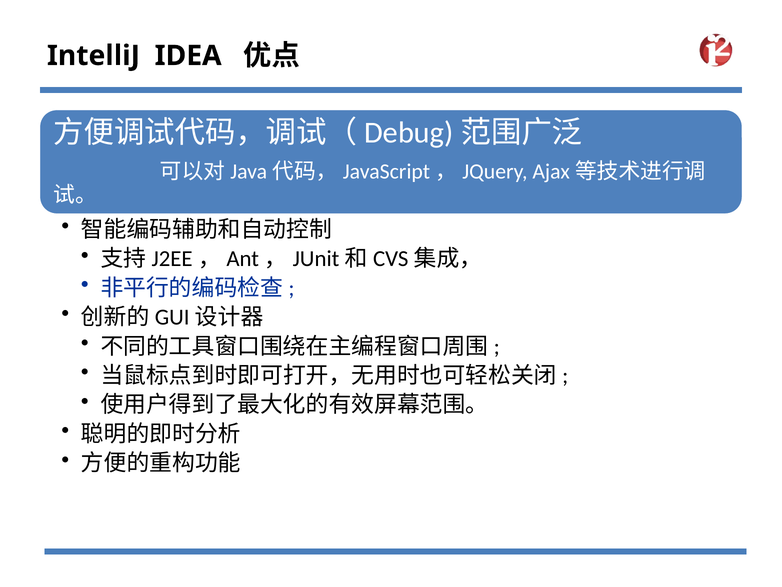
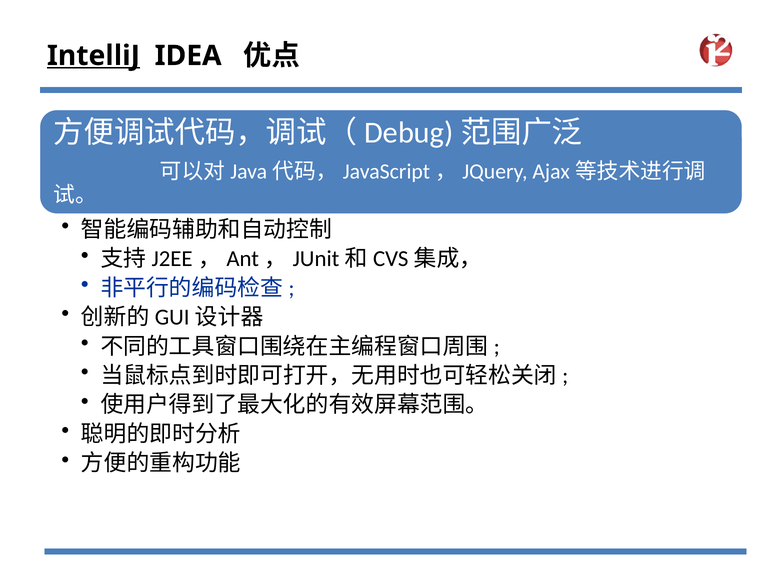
IntelliJ underline: none -> present
